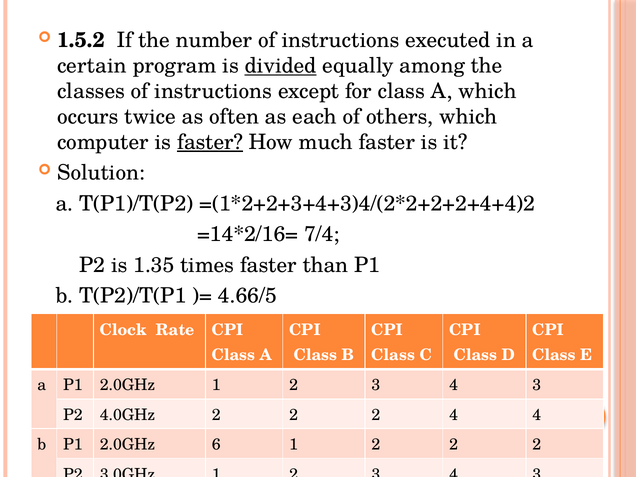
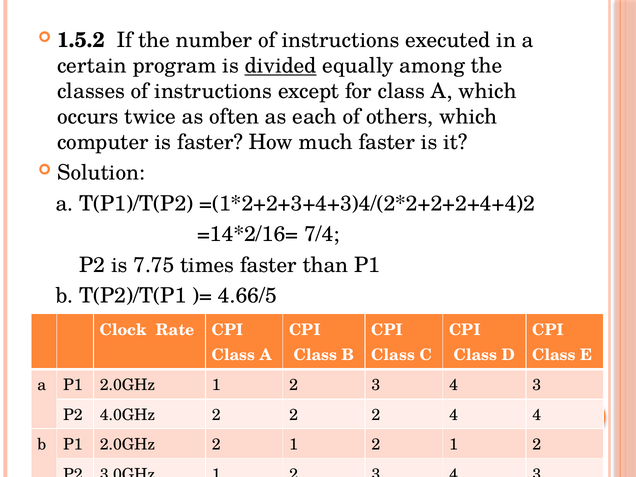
faster at (210, 142) underline: present -> none
1.35: 1.35 -> 7.75
2.0GHz 6: 6 -> 2
1 2 2: 2 -> 1
